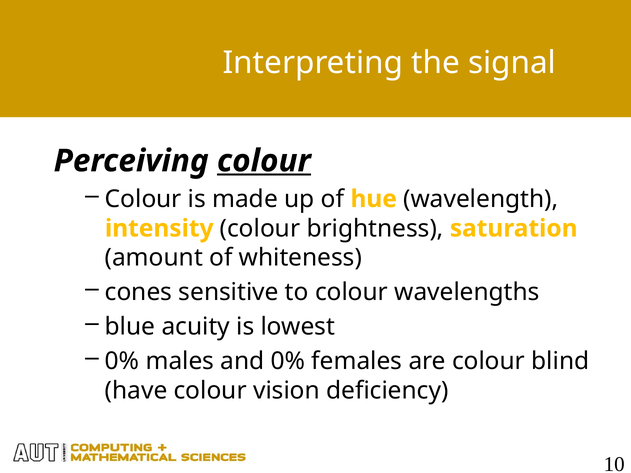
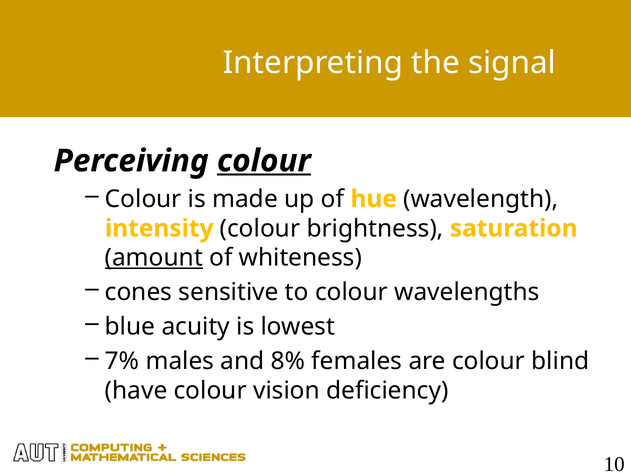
amount underline: none -> present
0% at (122, 361): 0% -> 7%
and 0%: 0% -> 8%
